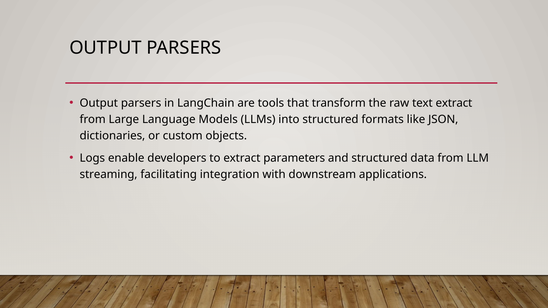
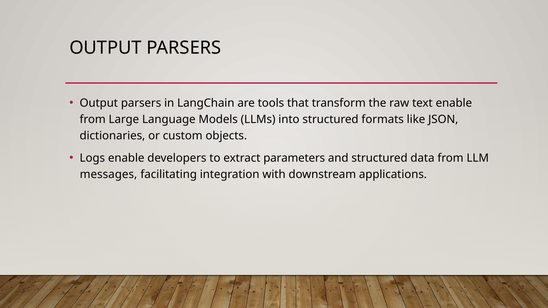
text extract: extract -> enable
streaming: streaming -> messages
